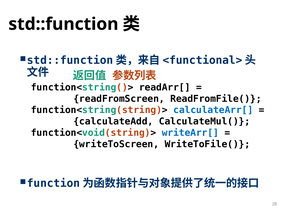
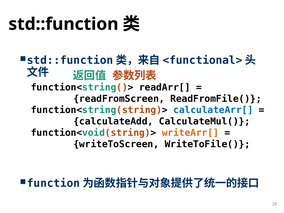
writeArr[ colour: blue -> orange
